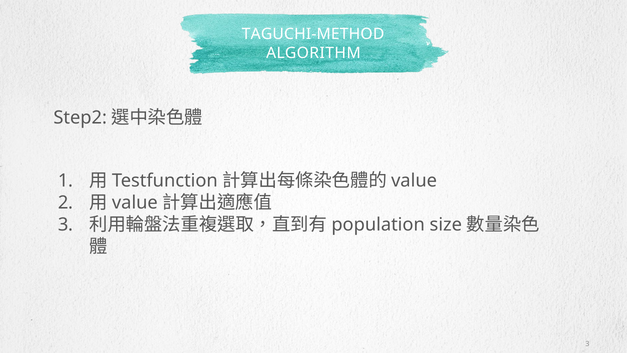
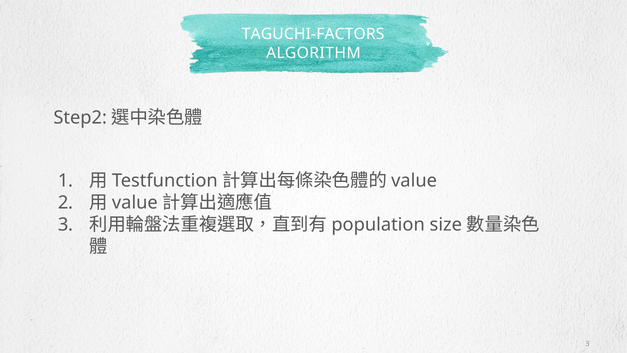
TAGUCHI-METHOD: TAGUCHI-METHOD -> TAGUCHI-FACTORS
